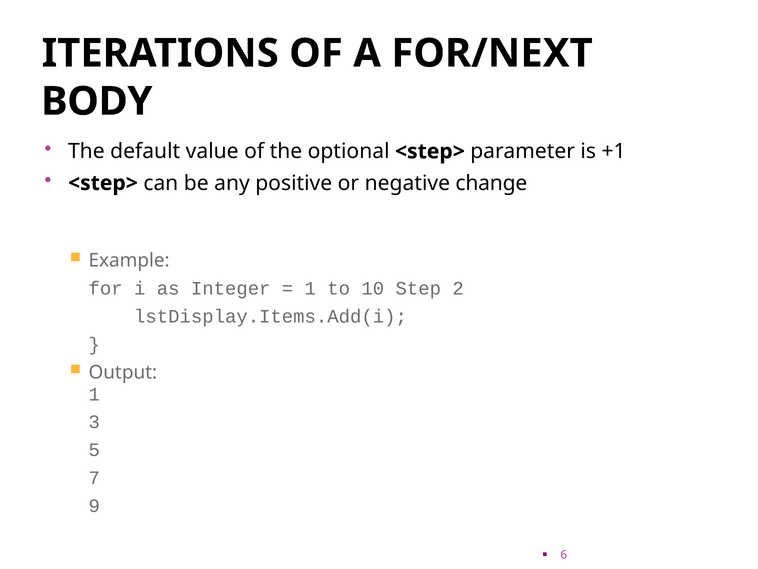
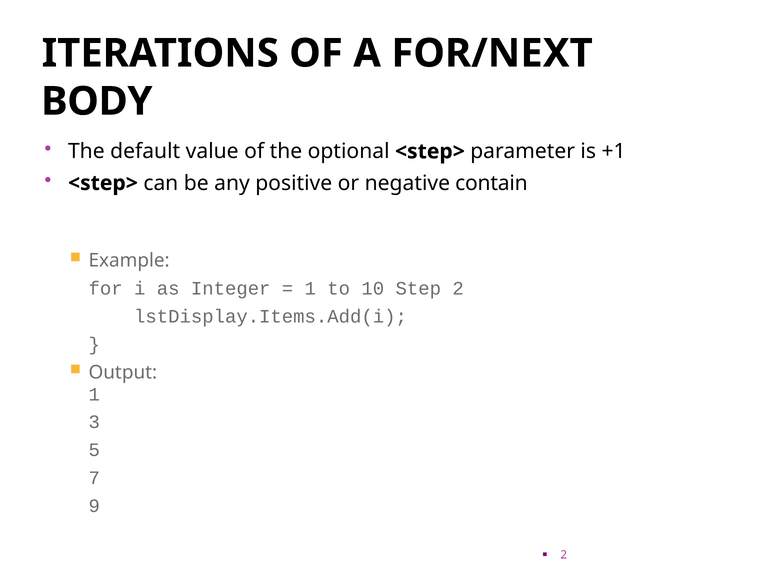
change: change -> contain
6 at (564, 554): 6 -> 2
